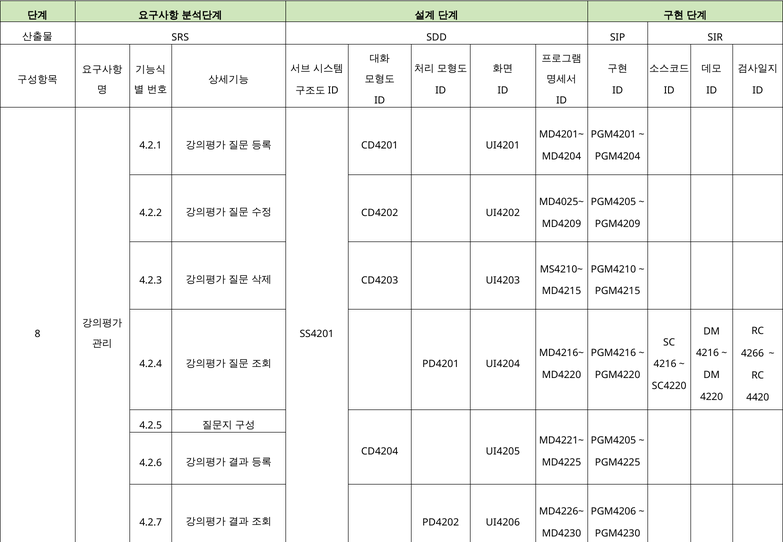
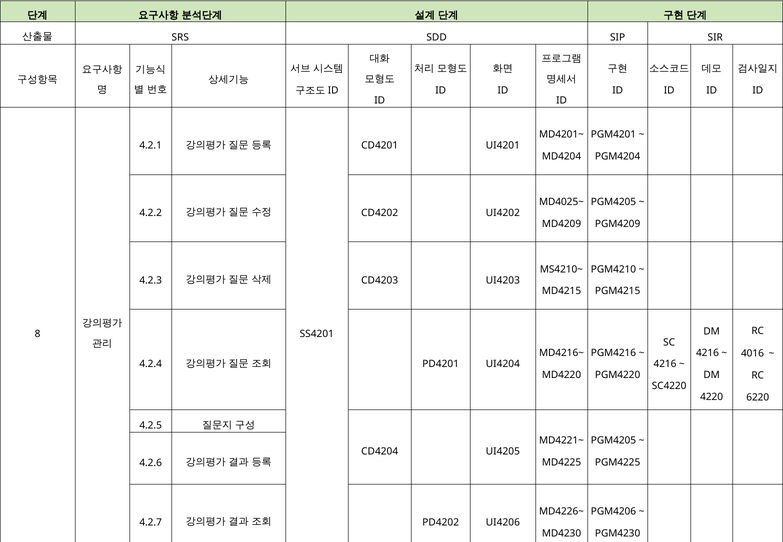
4266: 4266 -> 4016
4420: 4420 -> 6220
